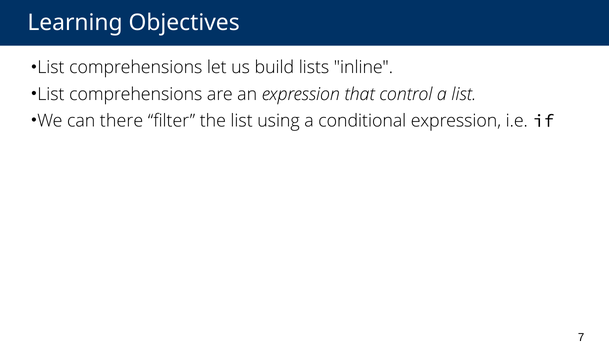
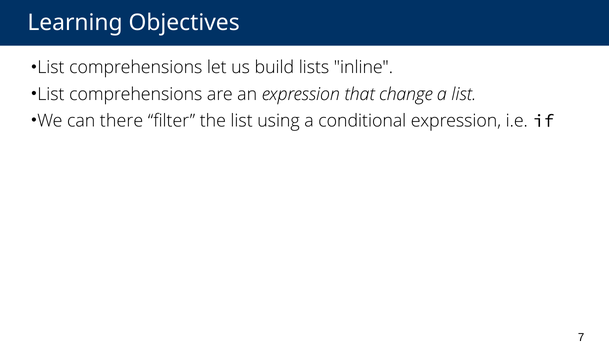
control: control -> change
